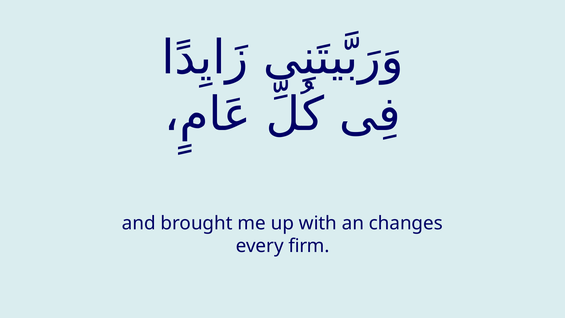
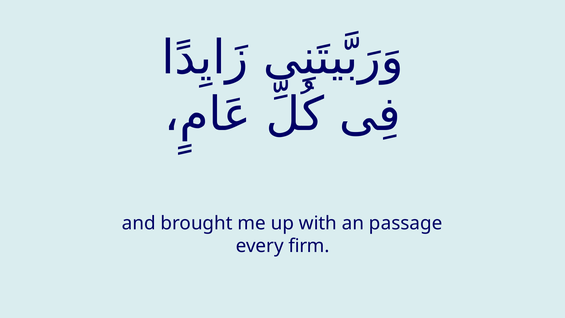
changes: changes -> passage
